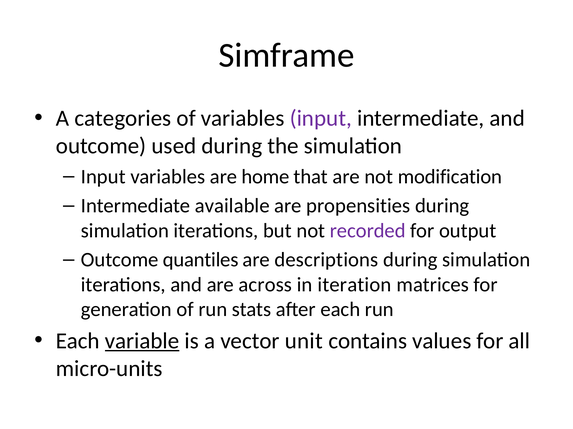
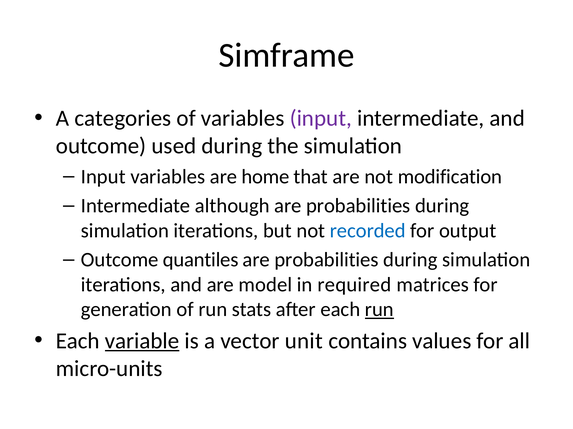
available: available -> although
propensities at (358, 206): propensities -> probabilities
recorded colour: purple -> blue
descriptions at (326, 260): descriptions -> probabilities
across: across -> model
iteration: iteration -> required
run at (379, 310) underline: none -> present
